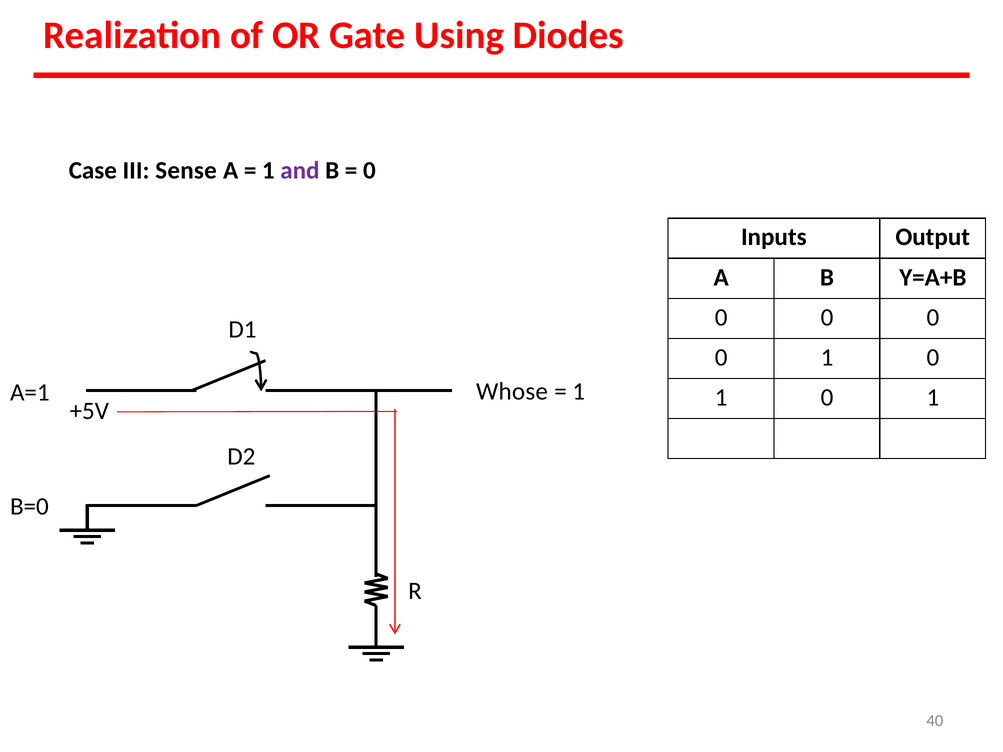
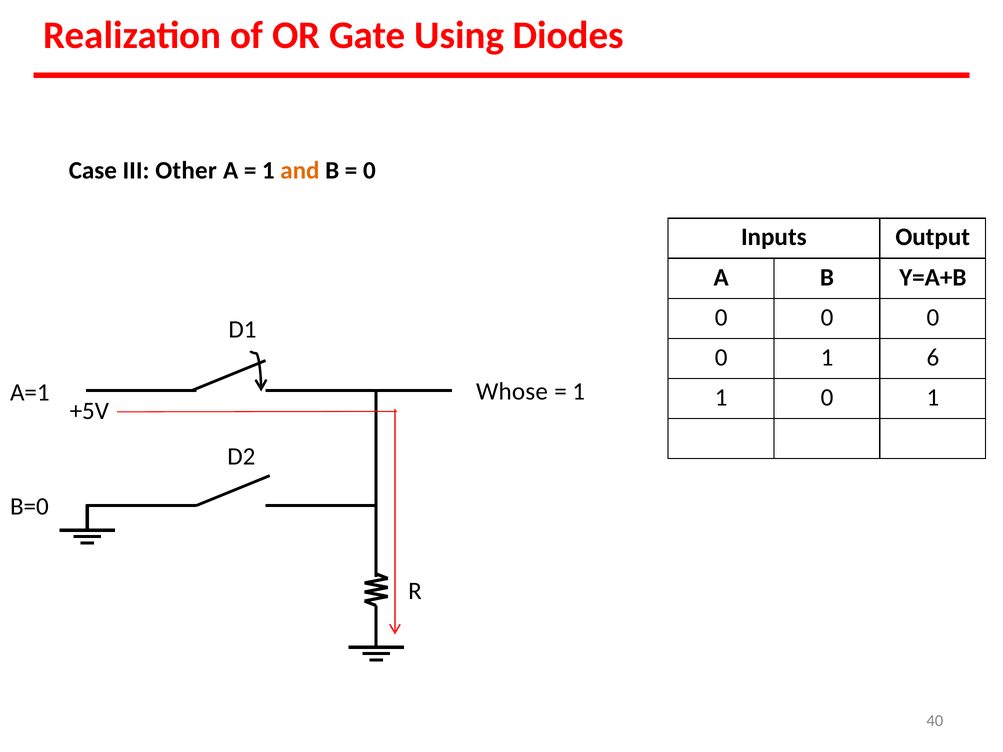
Sense: Sense -> Other
and colour: purple -> orange
0 at (933, 358): 0 -> 6
